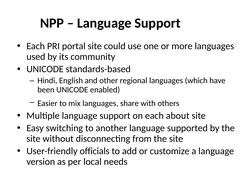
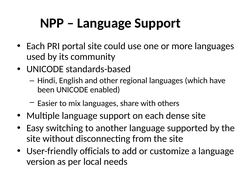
about: about -> dense
